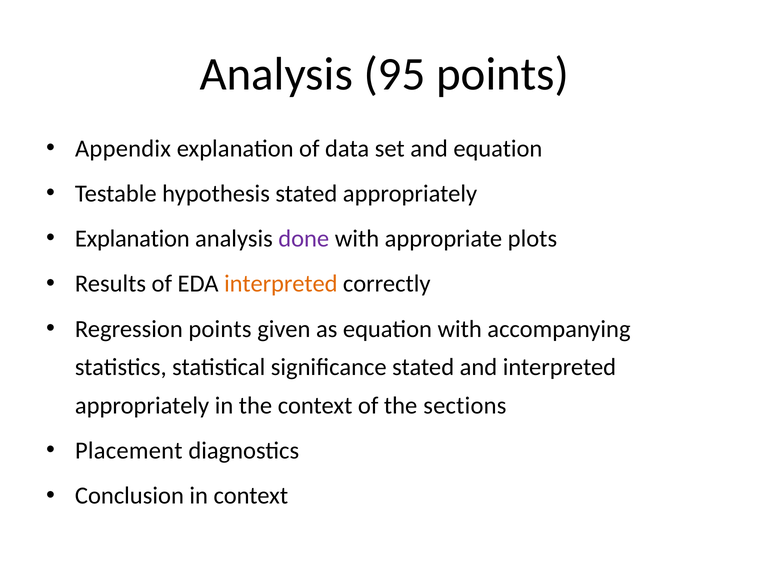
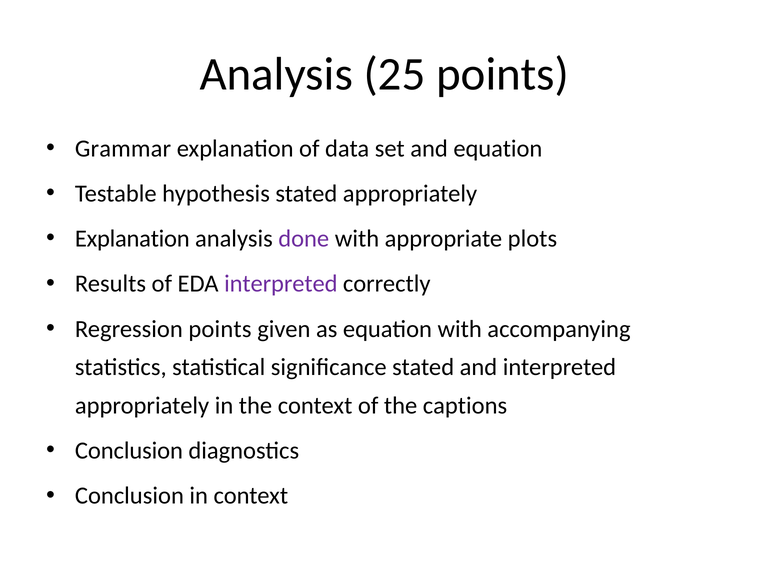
95: 95 -> 25
Appendix: Appendix -> Grammar
interpreted at (281, 284) colour: orange -> purple
sections: sections -> captions
Placement at (129, 450): Placement -> Conclusion
